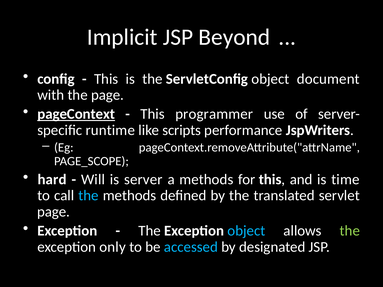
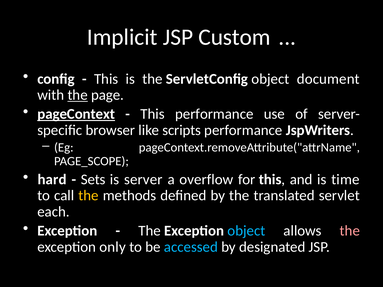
Beyond: Beyond -> Custom
the at (78, 95) underline: none -> present
This programmer: programmer -> performance
runtime: runtime -> browser
Will: Will -> Sets
a methods: methods -> overflow
the at (89, 196) colour: light blue -> yellow
page at (54, 212): page -> each
the at (350, 231) colour: light green -> pink
